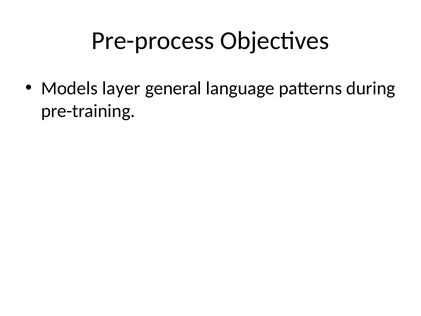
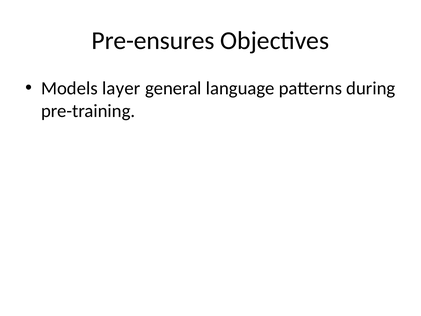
Pre-process: Pre-process -> Pre-ensures
